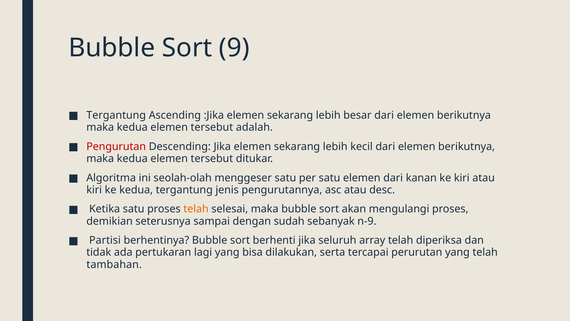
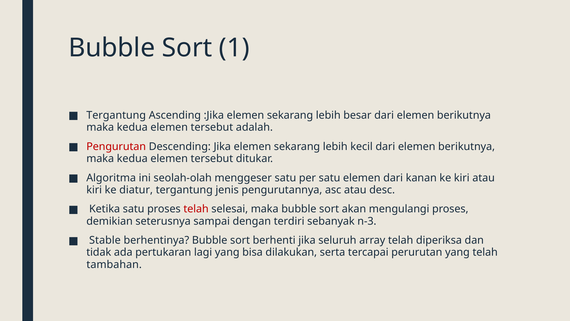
9: 9 -> 1
ke kedua: kedua -> diatur
telah at (196, 209) colour: orange -> red
sudah: sudah -> terdiri
n-9: n-9 -> n-3
Partisi: Partisi -> Stable
